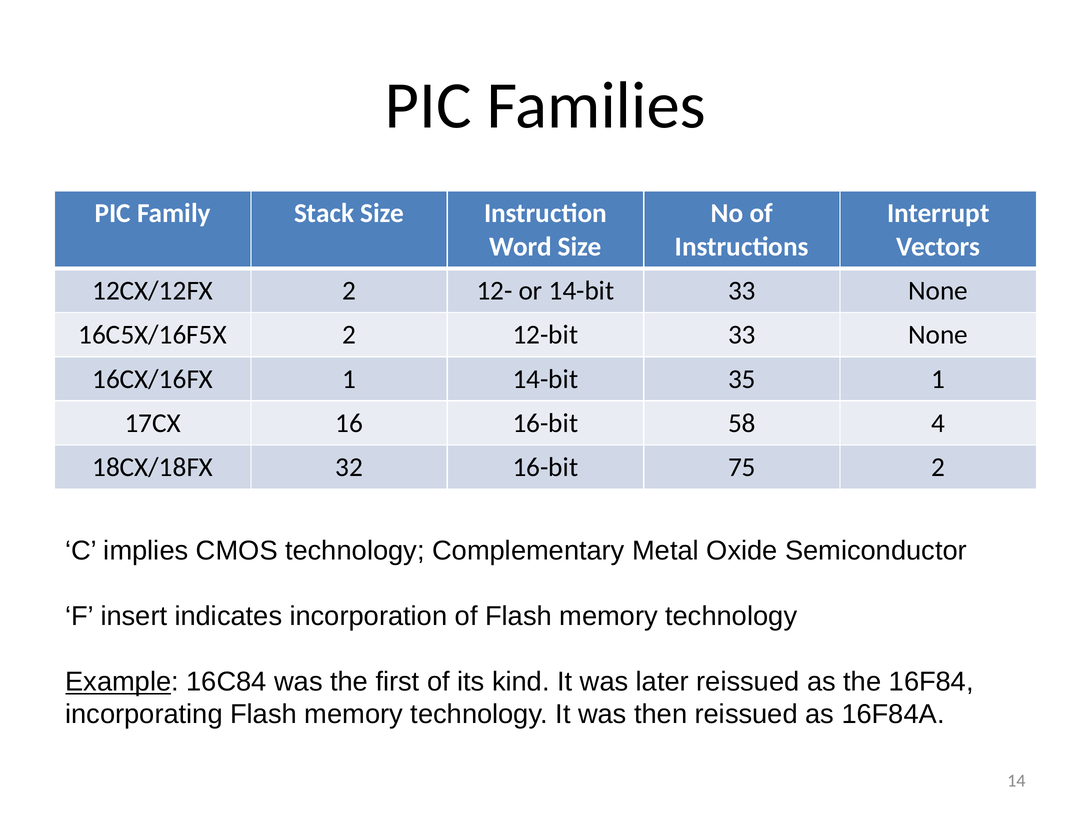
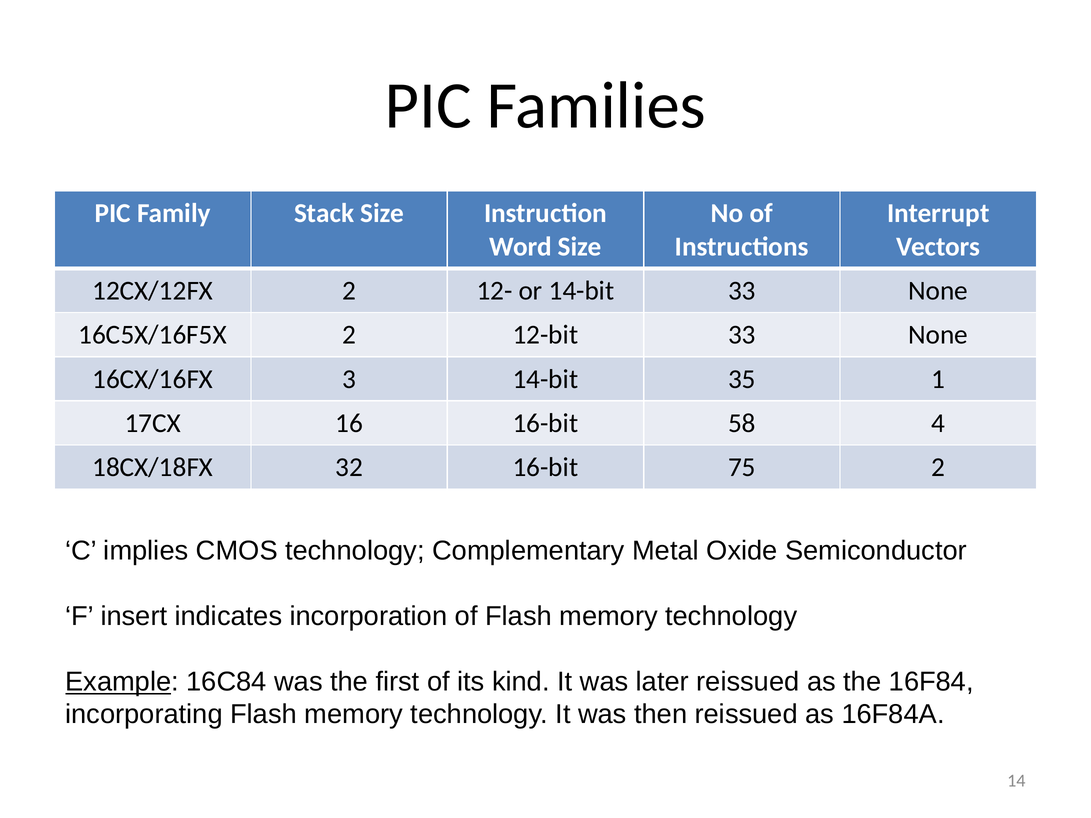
16CX/16FX 1: 1 -> 3
